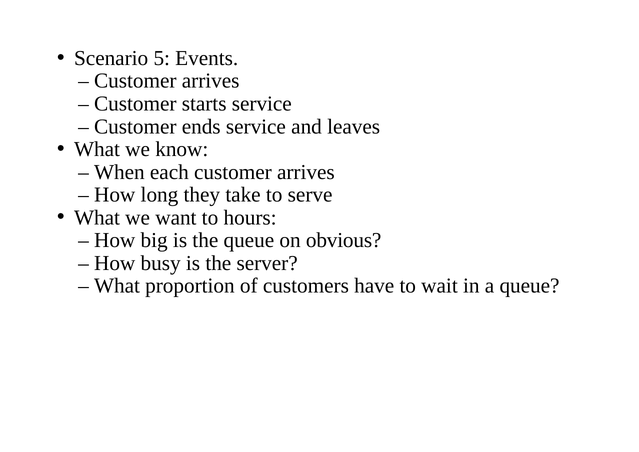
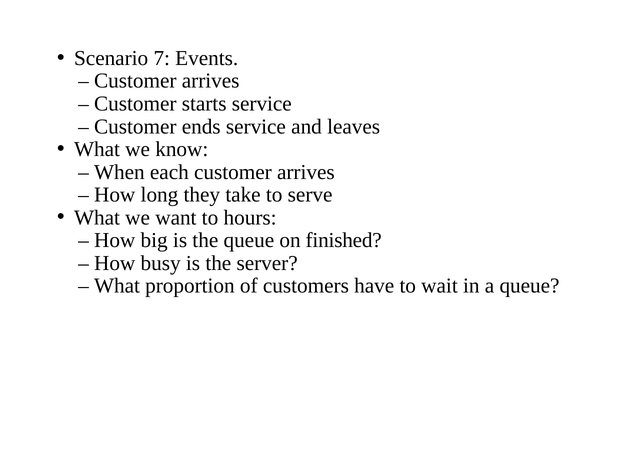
5: 5 -> 7
obvious: obvious -> finished
